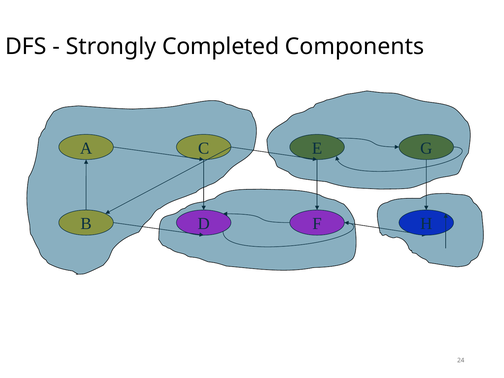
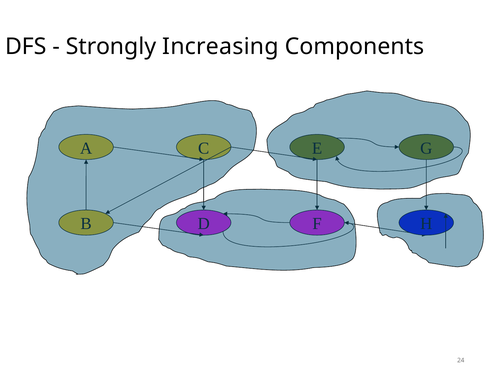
Completed: Completed -> Increasing
